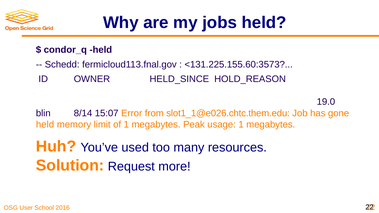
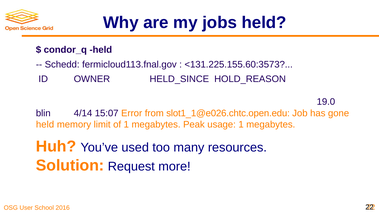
8/14: 8/14 -> 4/14
slot1_1@e026.chtc.them.edu: slot1_1@e026.chtc.them.edu -> slot1_1@e026.chtc.open.edu
